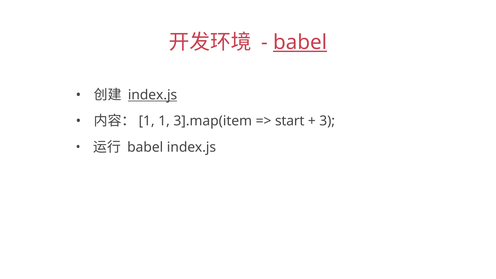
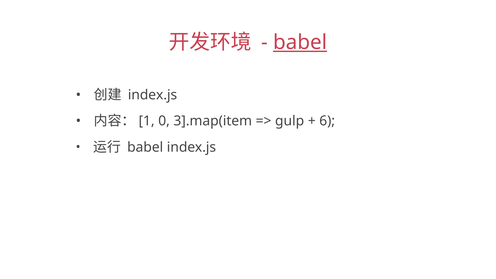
index.js at (152, 95) underline: present -> none
1 1: 1 -> 0
start: start -> gulp
3: 3 -> 6
